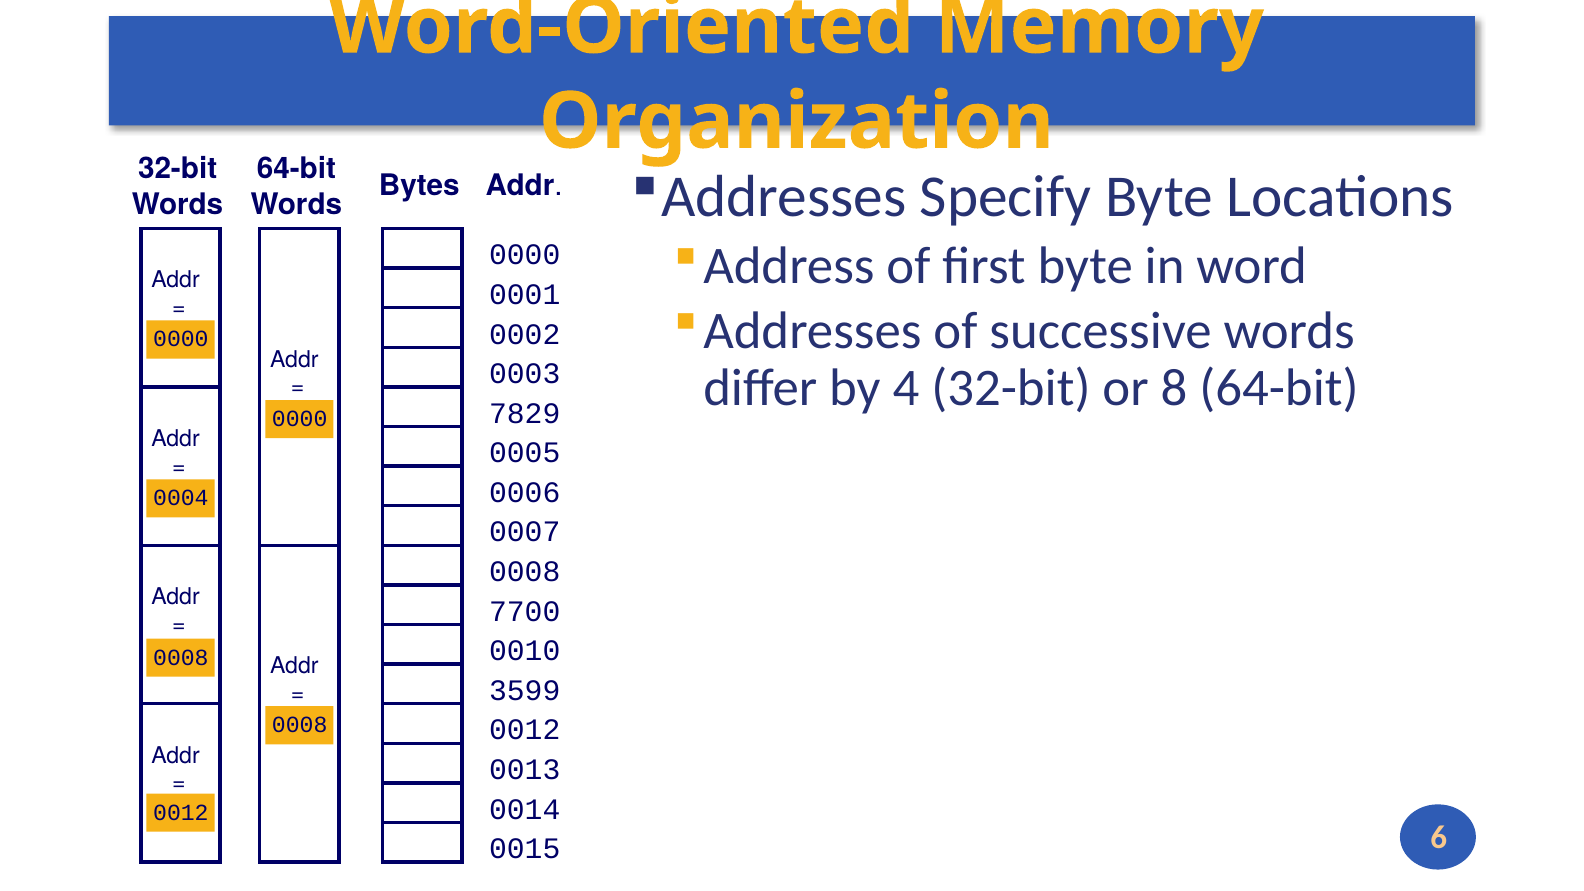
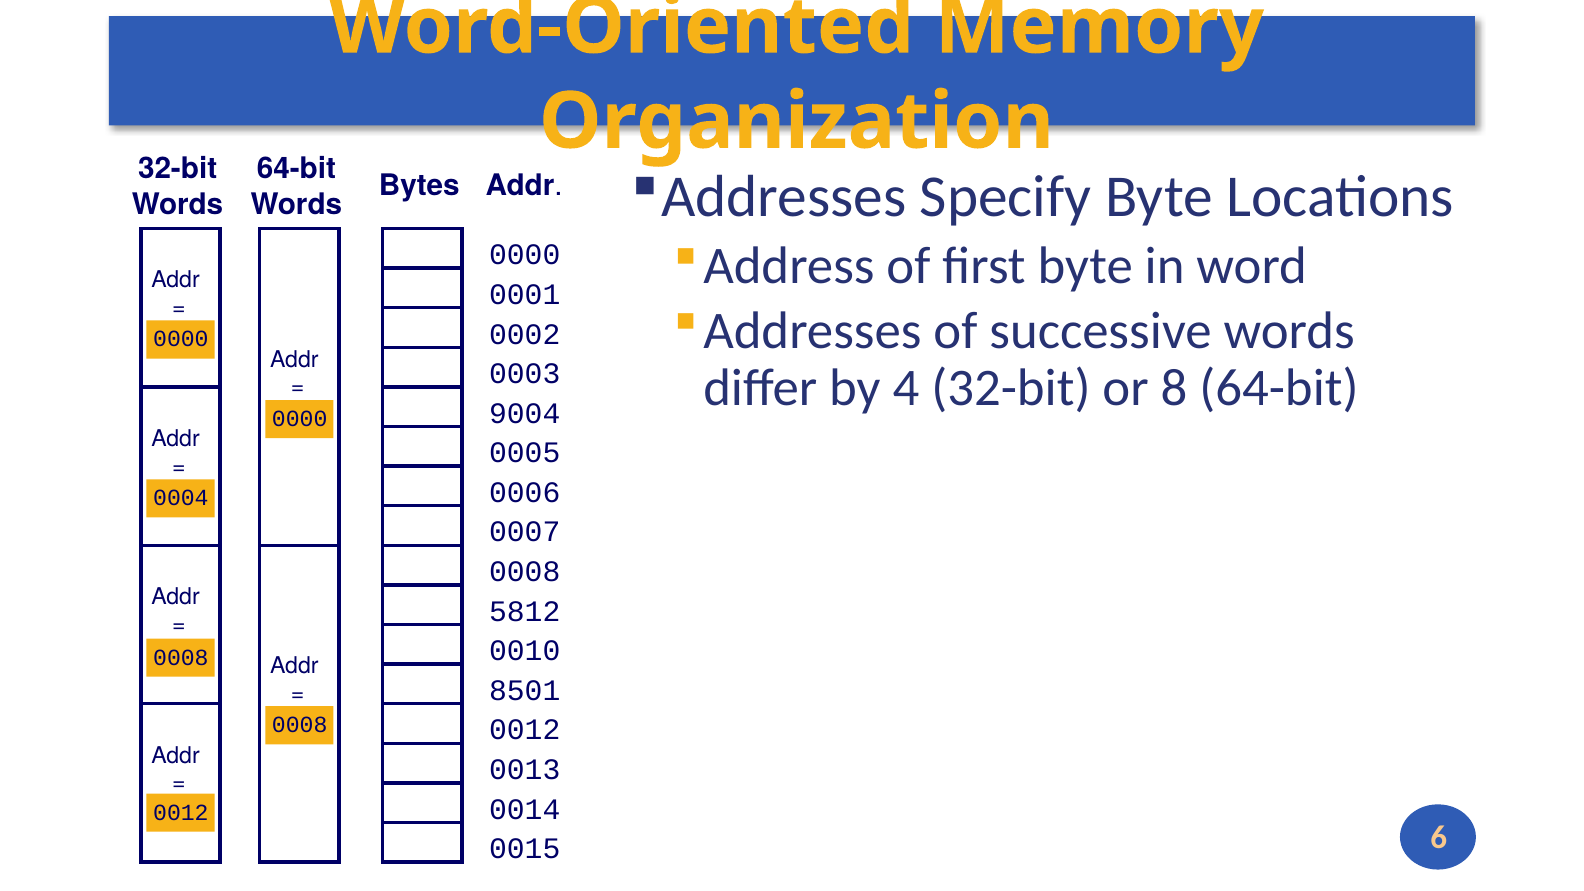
7829: 7829 -> 9004
7700: 7700 -> 5812
3599: 3599 -> 8501
